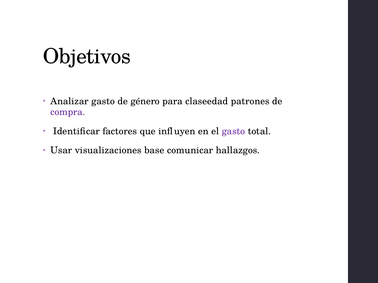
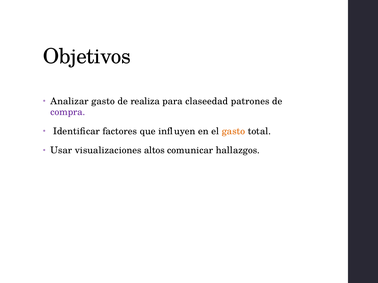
género: género -> realiza
gasto at (233, 131) colour: purple -> orange
base: base -> altos
